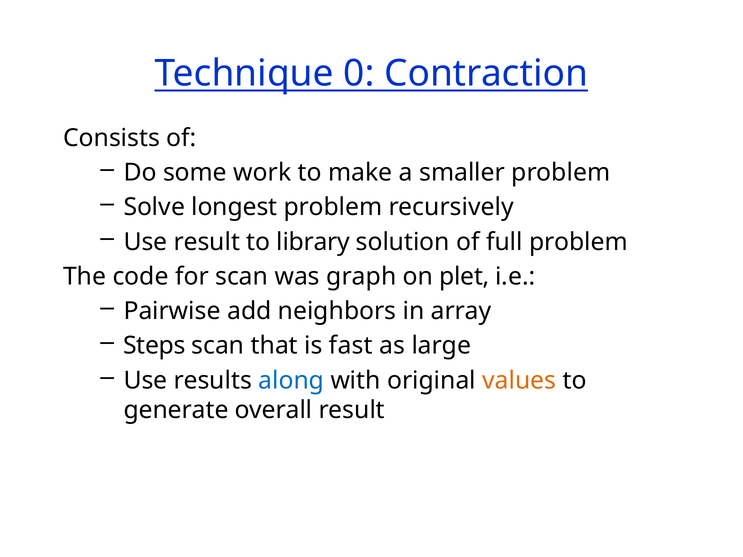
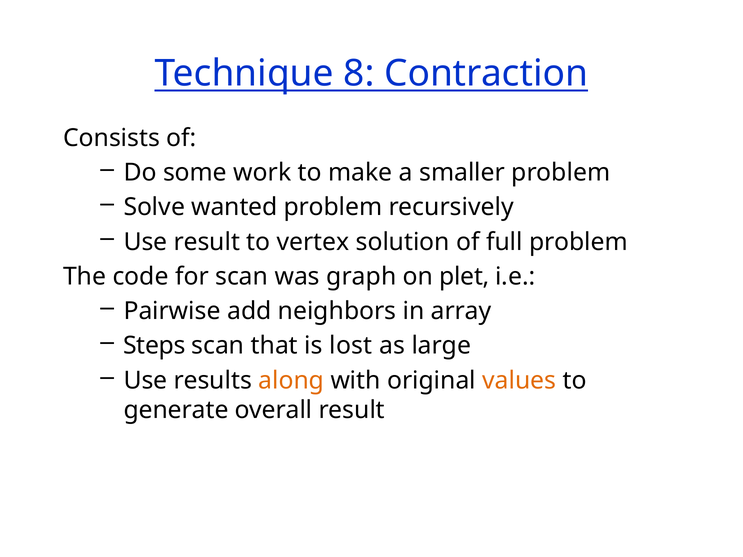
0: 0 -> 8
longest: longest -> wanted
library: library -> vertex
fast: fast -> lost
along colour: blue -> orange
